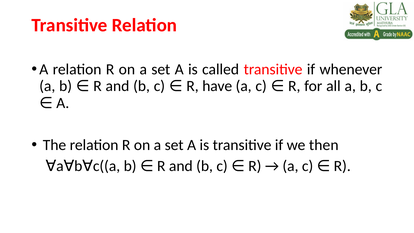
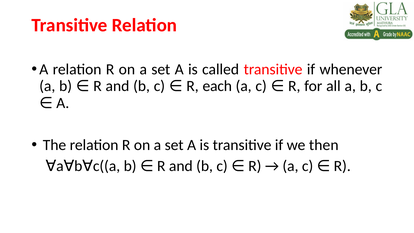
have: have -> each
